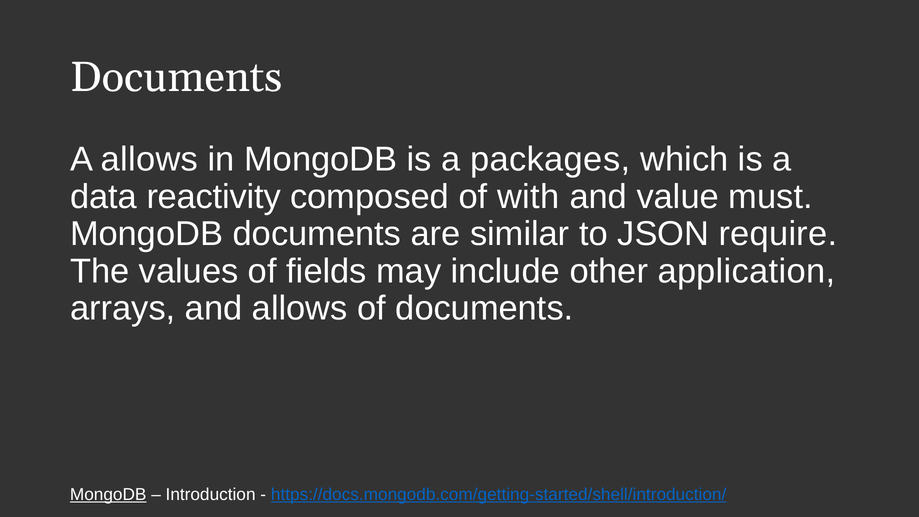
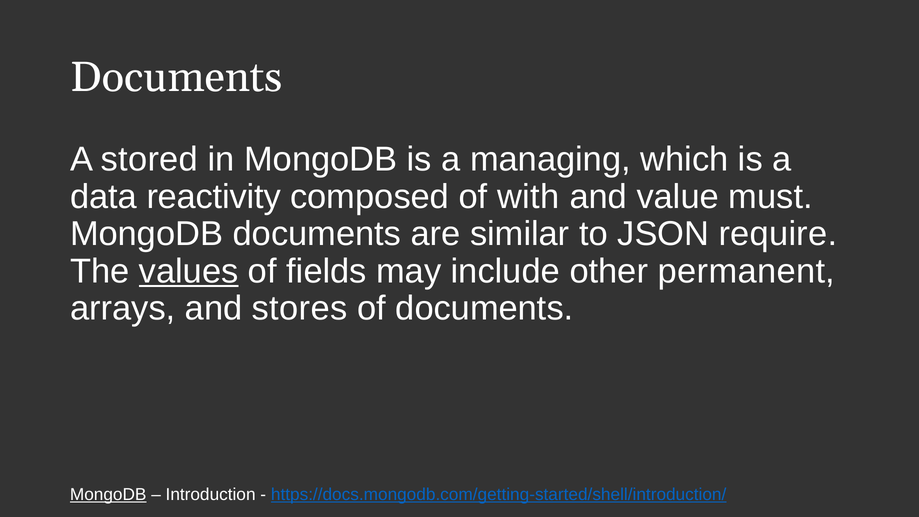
A allows: allows -> stored
packages: packages -> managing
values underline: none -> present
application: application -> permanent
and allows: allows -> stores
